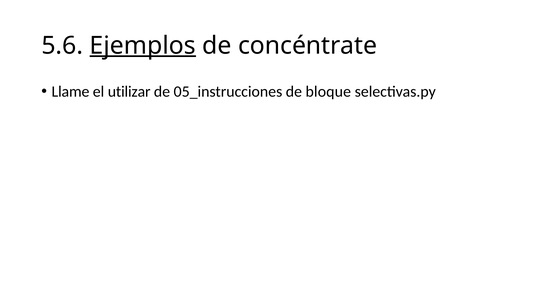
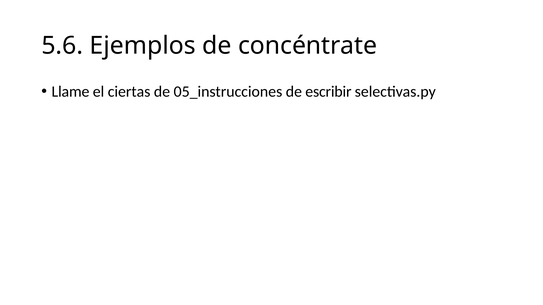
Ejemplos underline: present -> none
utilizar: utilizar -> ciertas
bloque: bloque -> escribir
